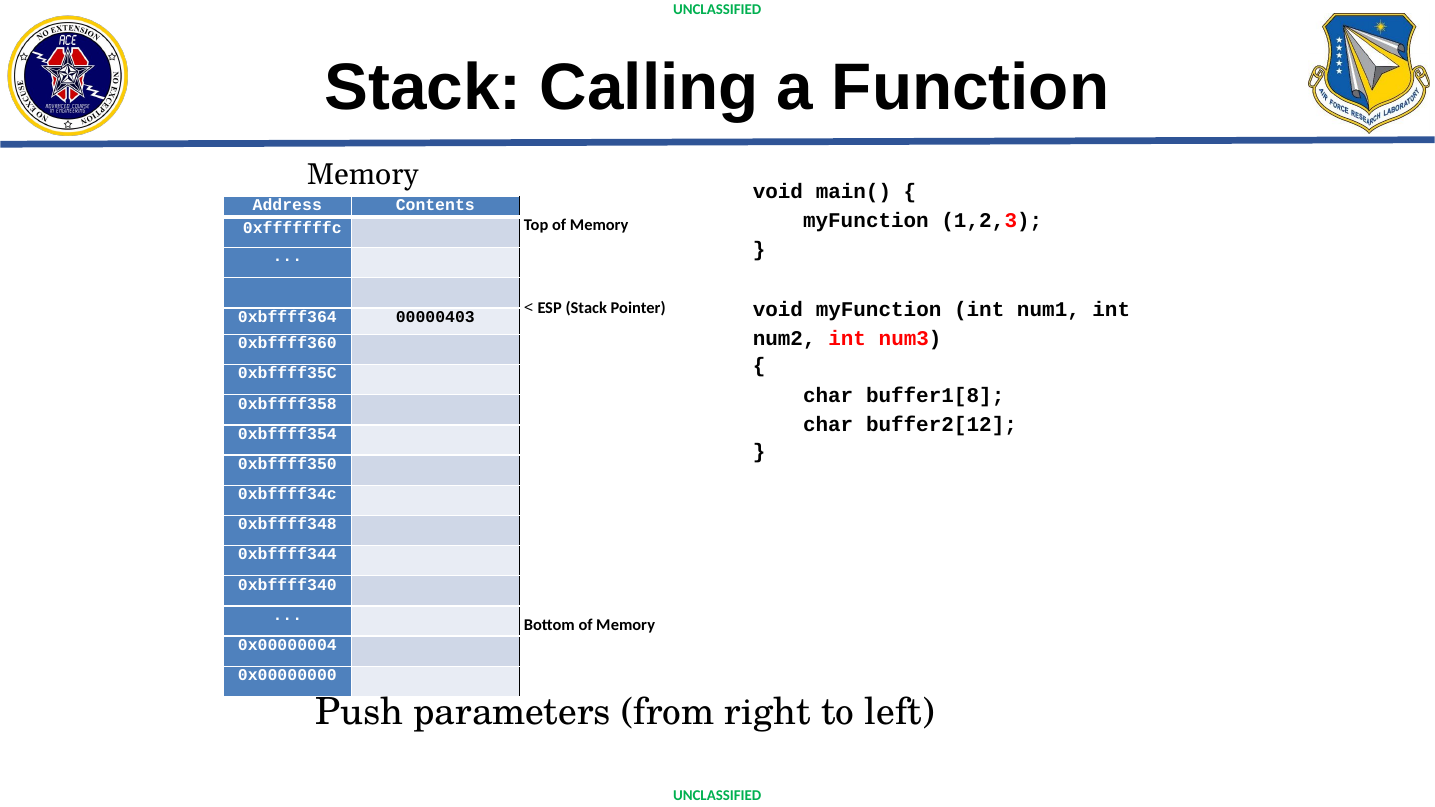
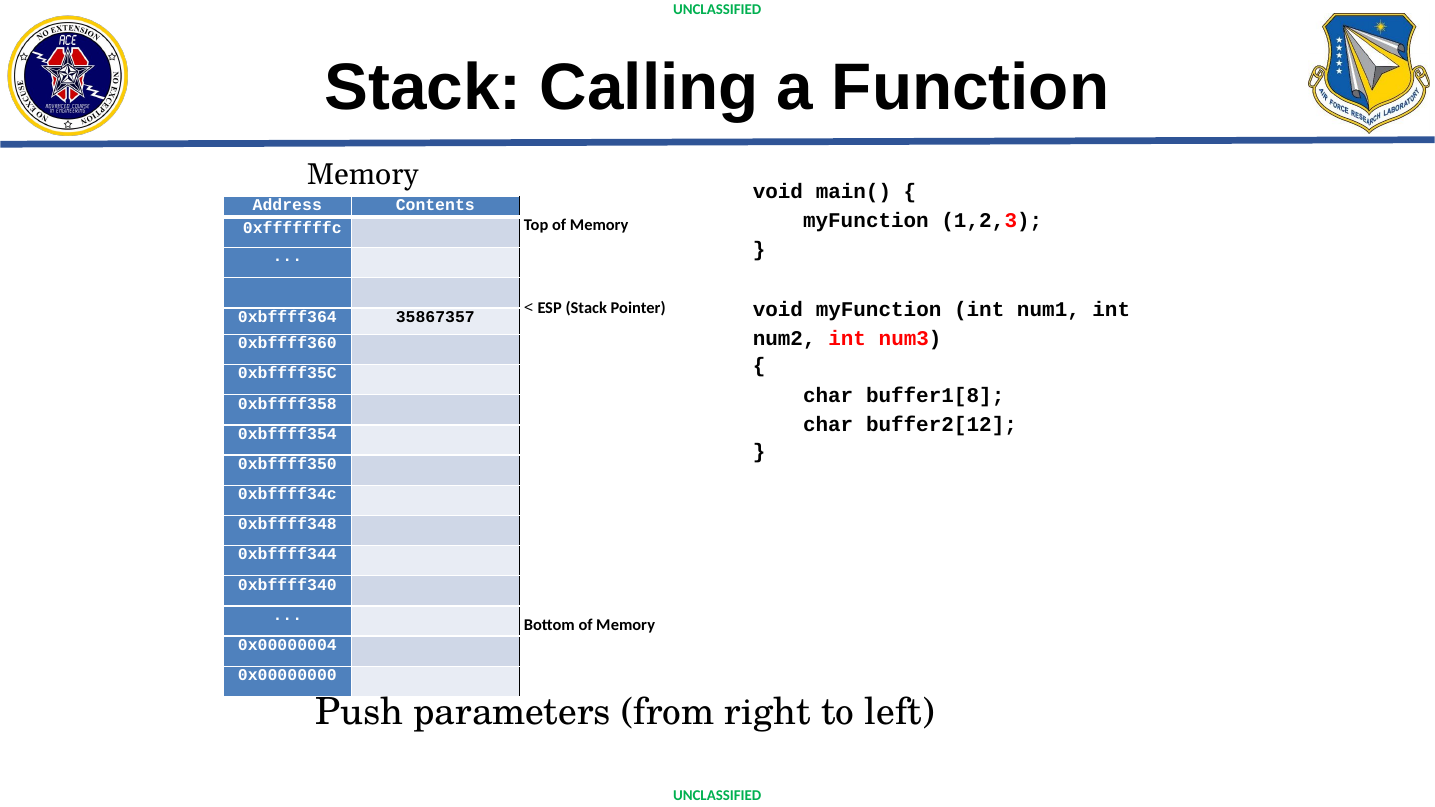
00000403: 00000403 -> 35867357
